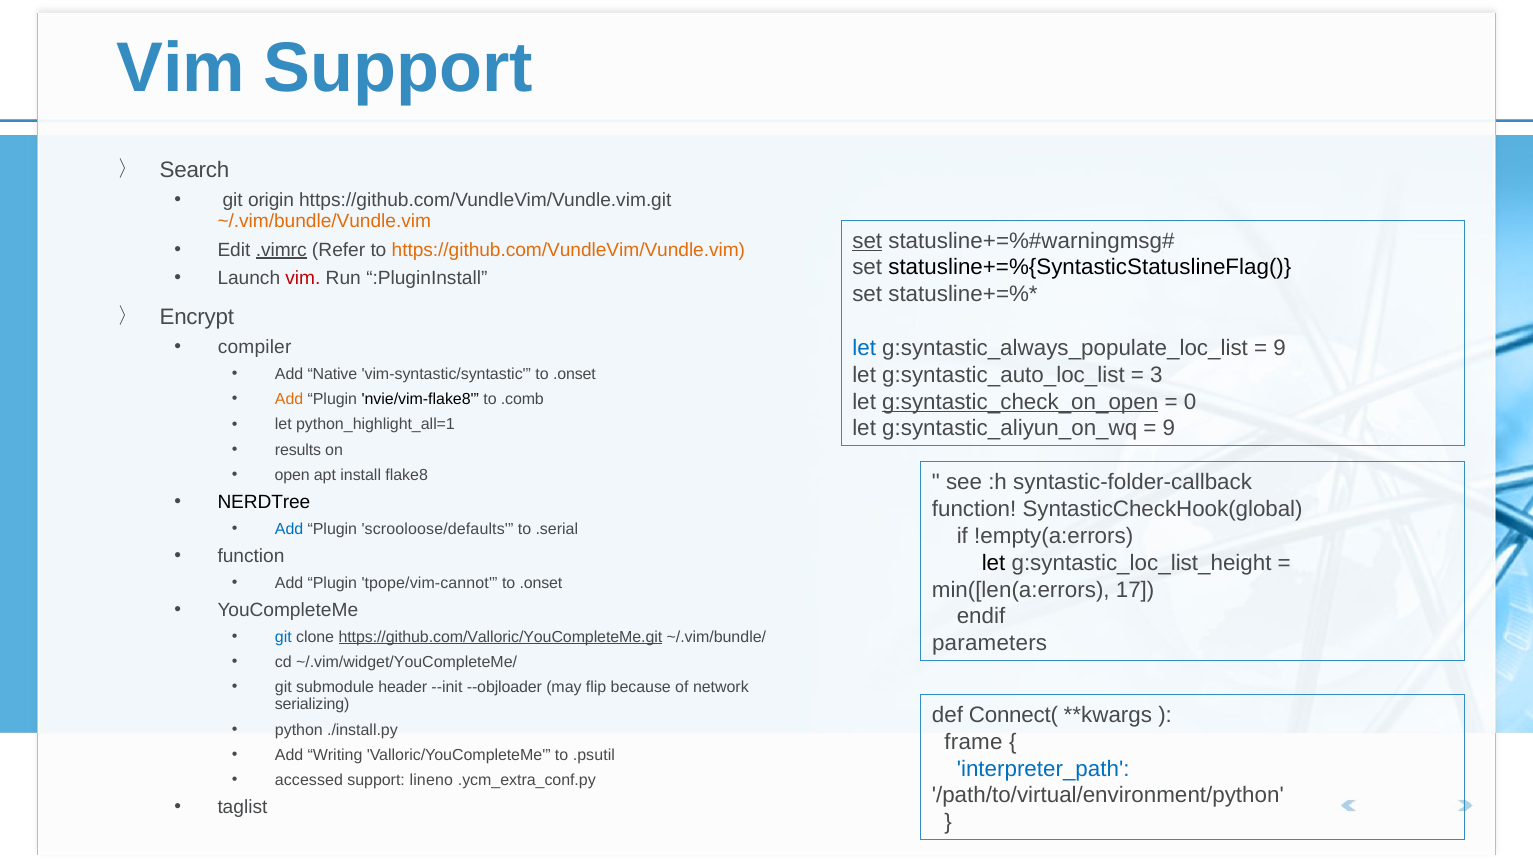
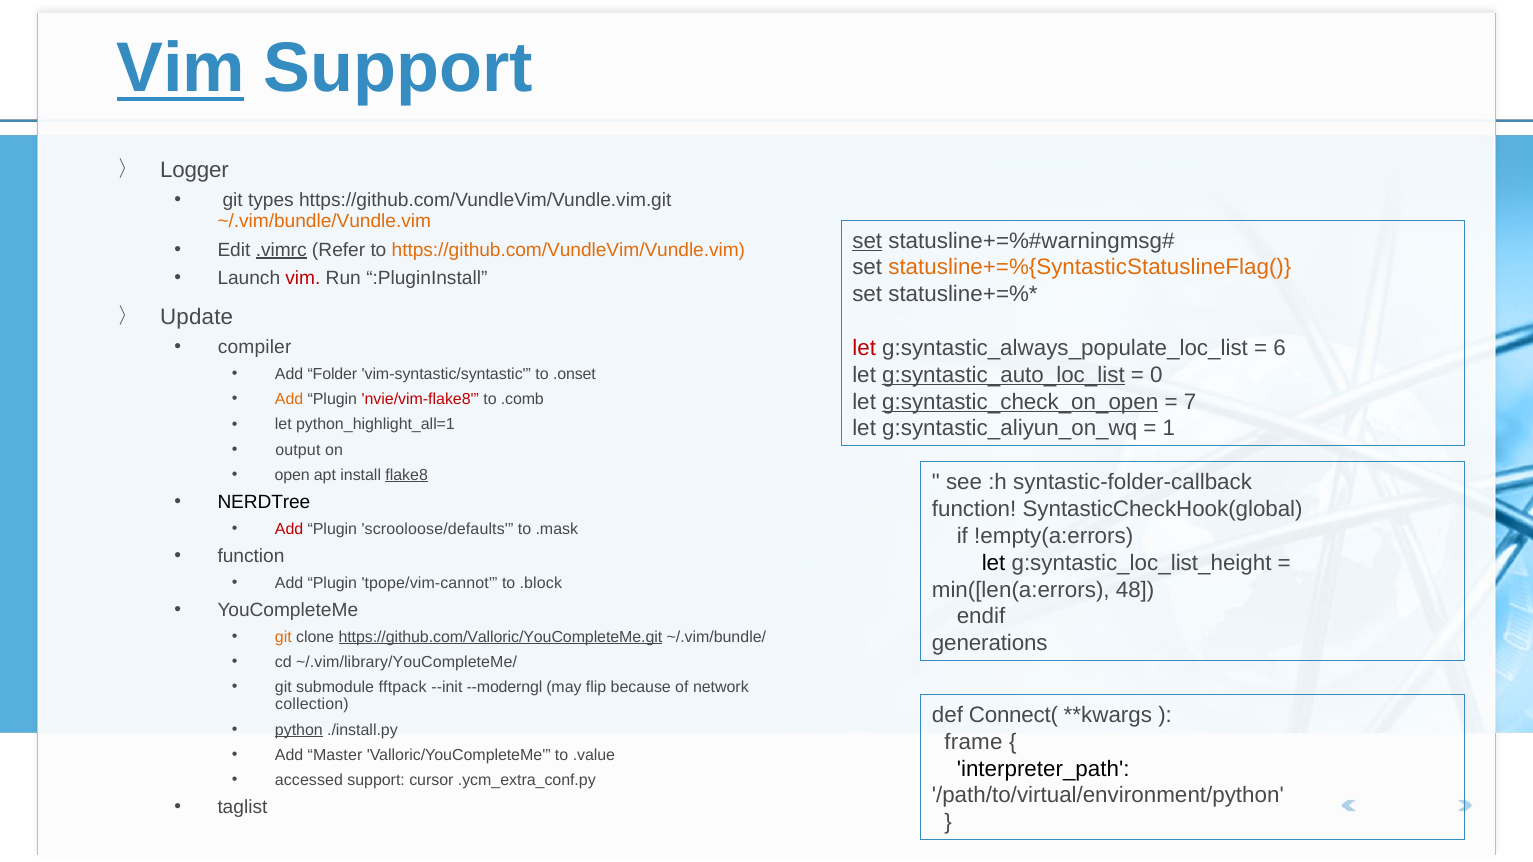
Vim at (181, 69) underline: none -> present
Search: Search -> Logger
origin: origin -> types
statusline+=%{SyntasticStatuslineFlag( colour: black -> orange
Encrypt: Encrypt -> Update
let at (864, 348) colour: blue -> red
9 at (1280, 348): 9 -> 6
g:syntastic_auto_loc_list underline: none -> present
3: 3 -> 0
Native: Native -> Folder
nvie/vim-flake8 colour: black -> red
0: 0 -> 7
9 at (1169, 429): 9 -> 1
results: results -> output
flake8 underline: none -> present
Add at (289, 529) colour: blue -> red
.serial: .serial -> .mask
.onset at (541, 583): .onset -> .block
17: 17 -> 48
git at (283, 637) colour: blue -> orange
parameters: parameters -> generations
~/.vim/widget/YouCompleteMe/: ~/.vim/widget/YouCompleteMe/ -> ~/.vim/library/YouCompleteMe/
header: header -> fftpack
--objloader: --objloader -> --moderngl
serializing: serializing -> collection
python underline: none -> present
Writing: Writing -> Master
.psutil: .psutil -> .value
interpreter_path colour: blue -> black
lineno: lineno -> cursor
